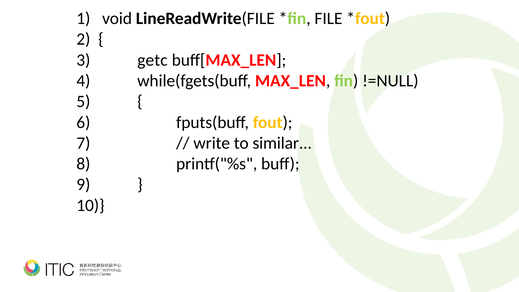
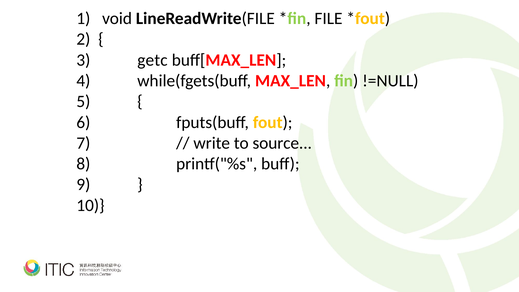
similar: similar -> source
